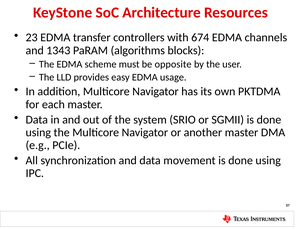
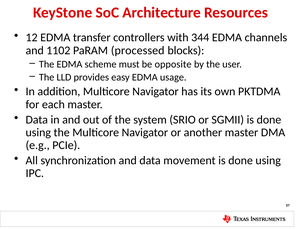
23: 23 -> 12
674: 674 -> 344
1343: 1343 -> 1102
algorithms: algorithms -> processed
